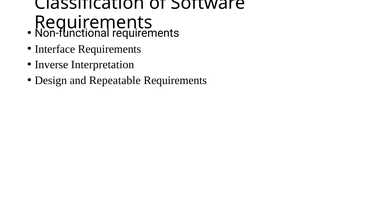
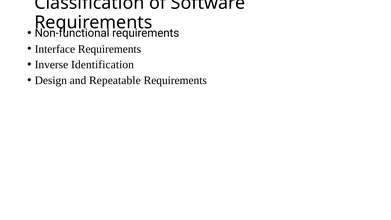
Interpretation: Interpretation -> Identification
